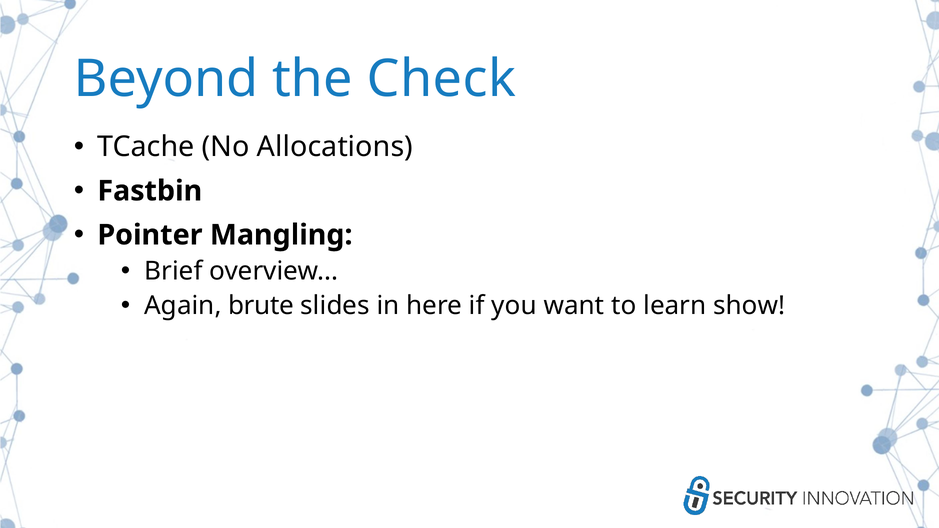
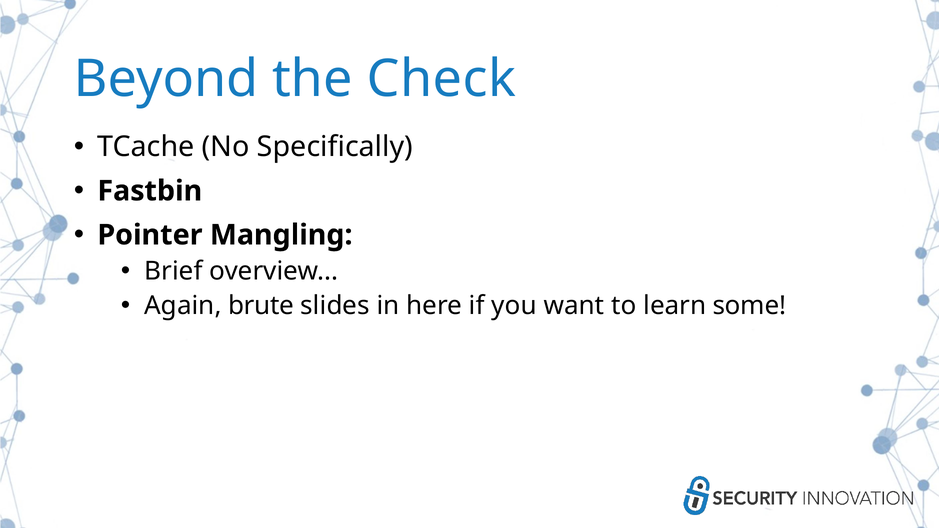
Allocations: Allocations -> Specifically
show: show -> some
